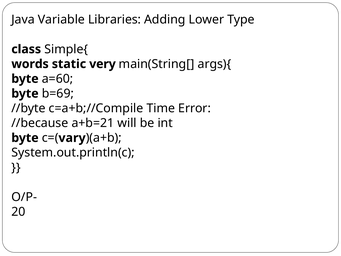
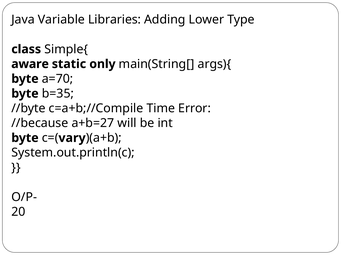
words: words -> aware
very: very -> only
a=60: a=60 -> a=70
b=69: b=69 -> b=35
a+b=21: a+b=21 -> a+b=27
